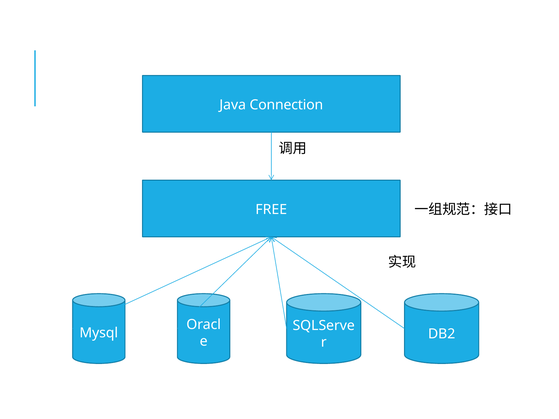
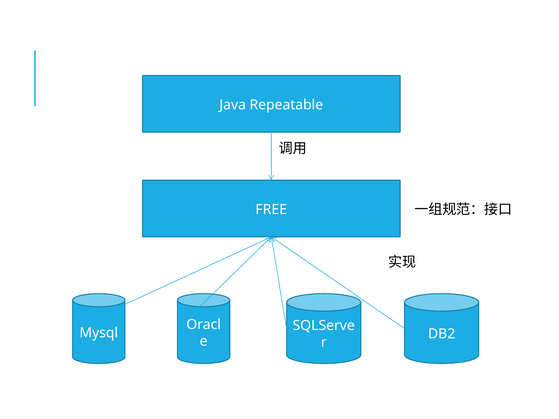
Connection: Connection -> Repeatable
